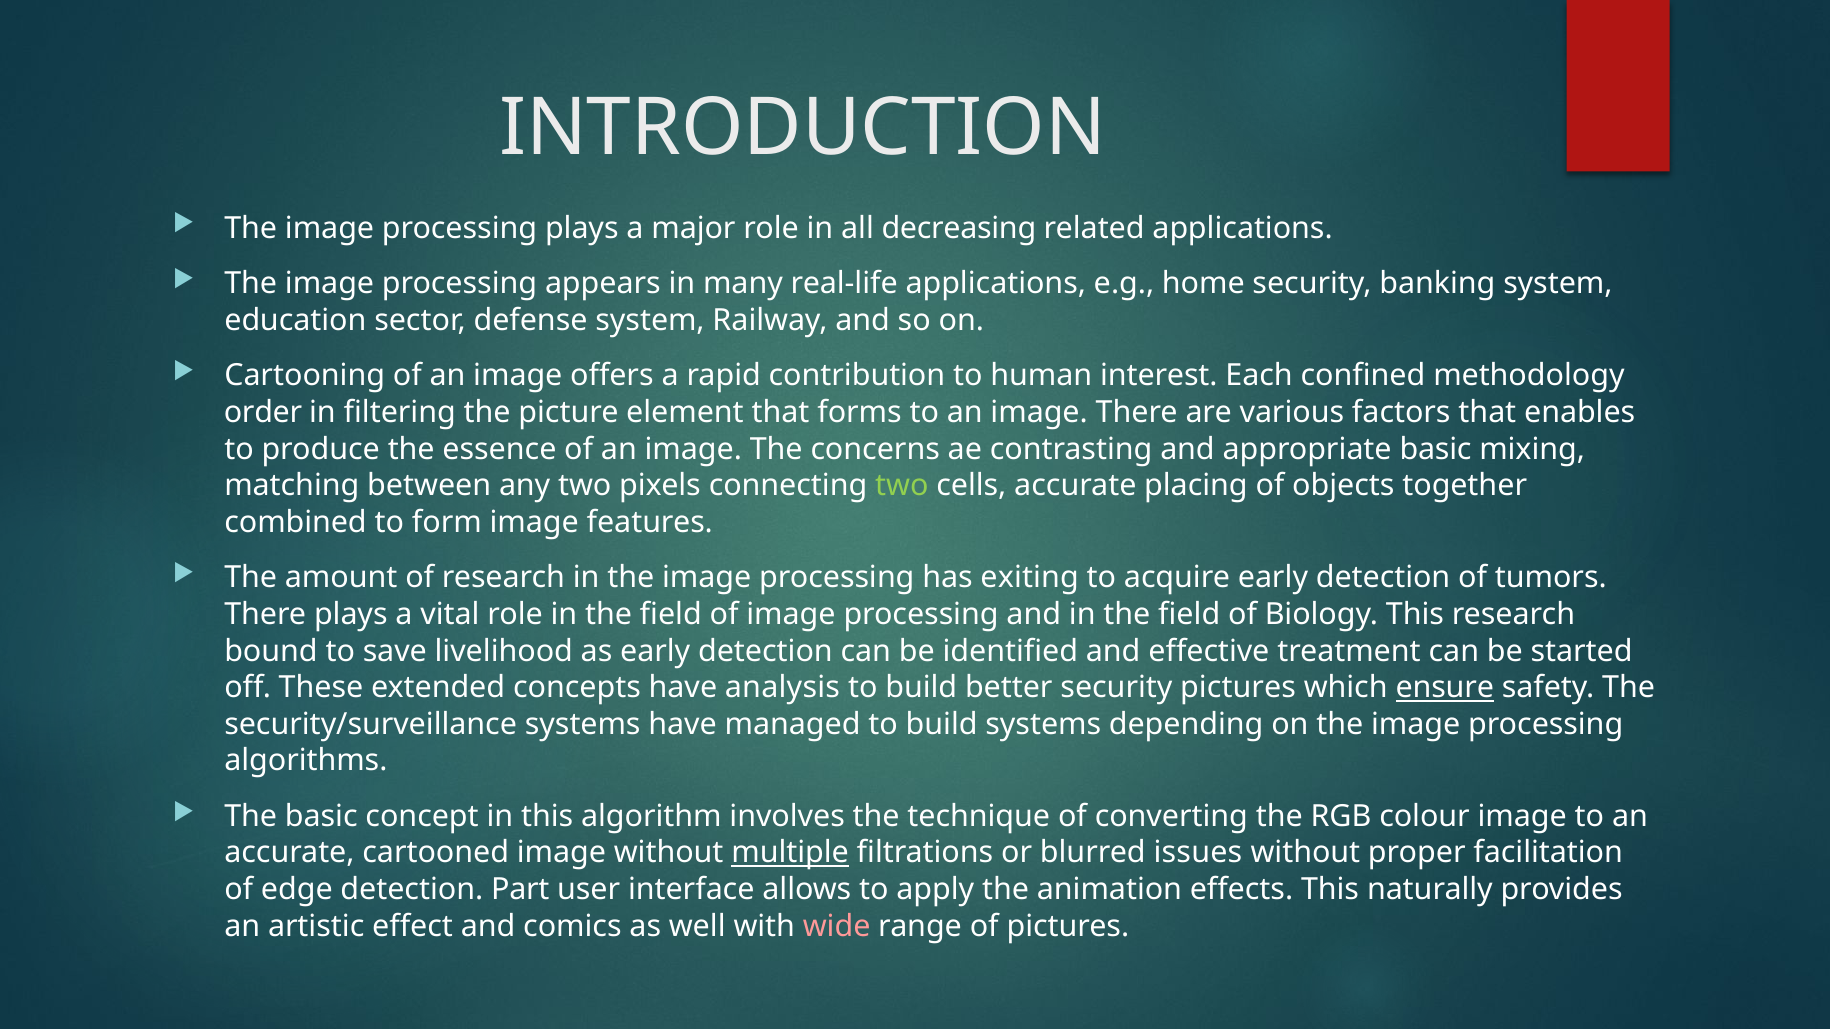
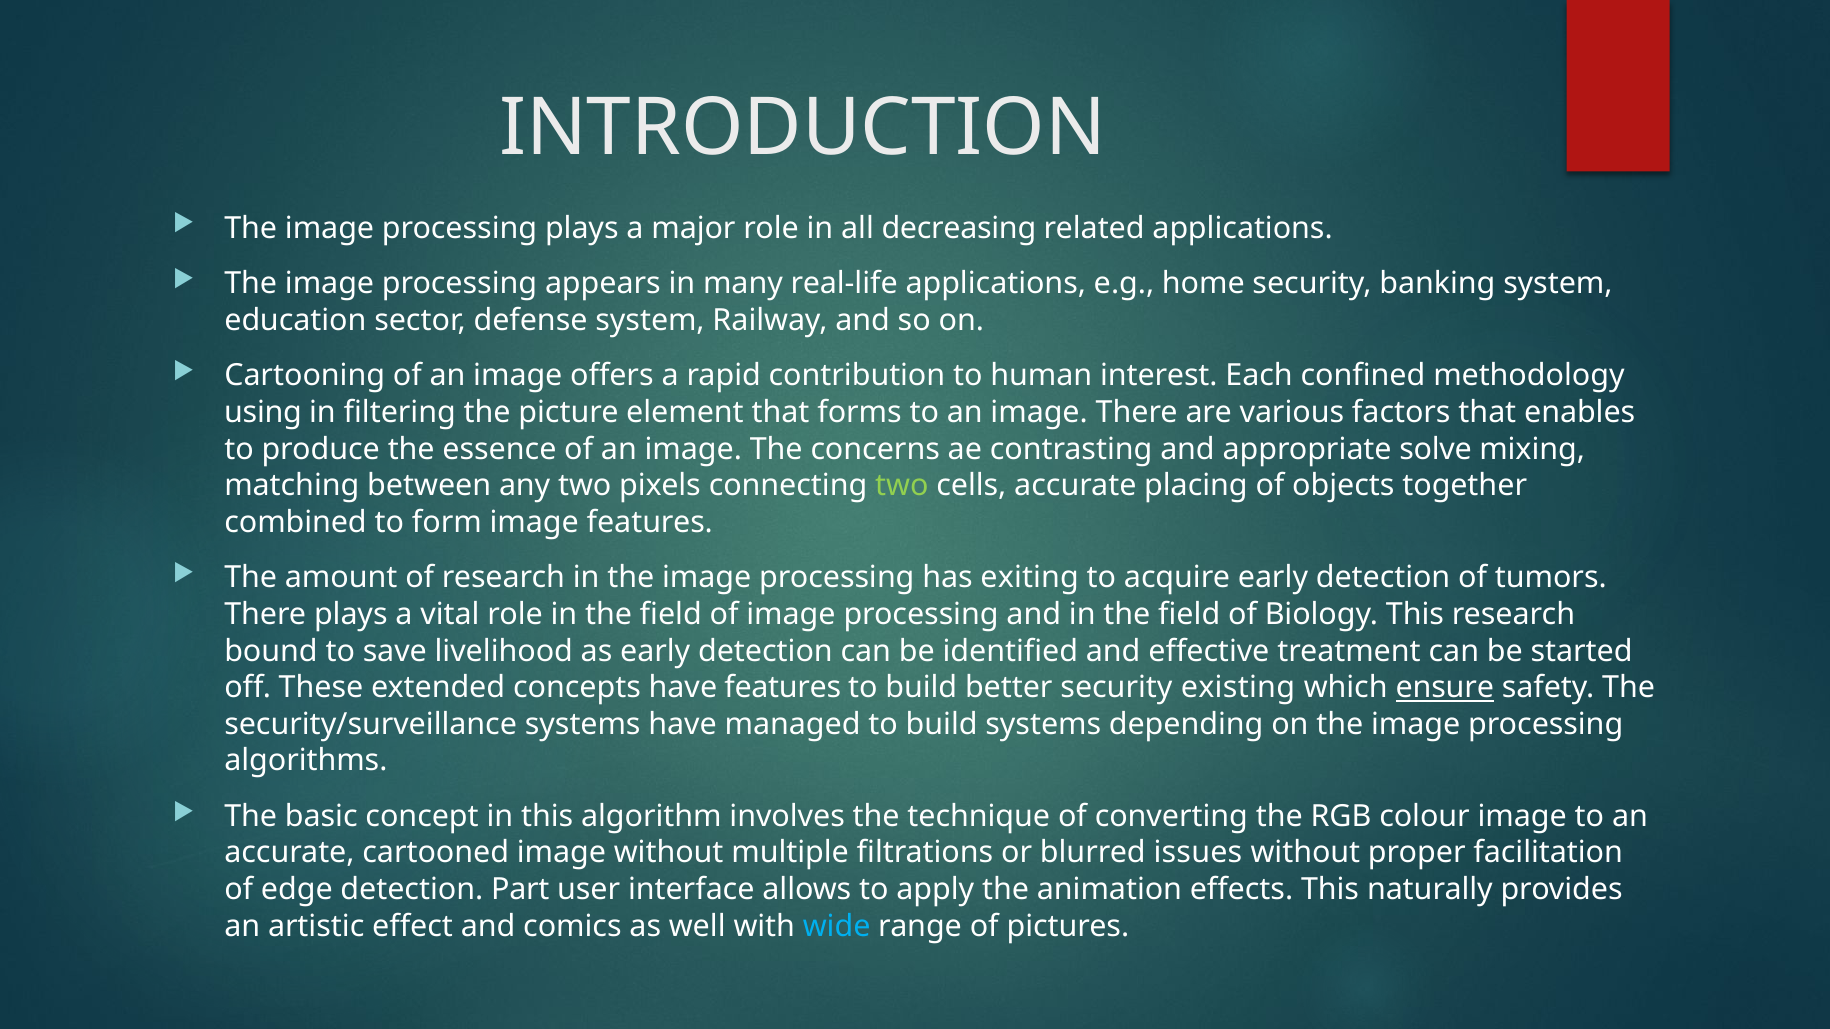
order: order -> using
appropriate basic: basic -> solve
have analysis: analysis -> features
security pictures: pictures -> existing
multiple underline: present -> none
wide colour: pink -> light blue
